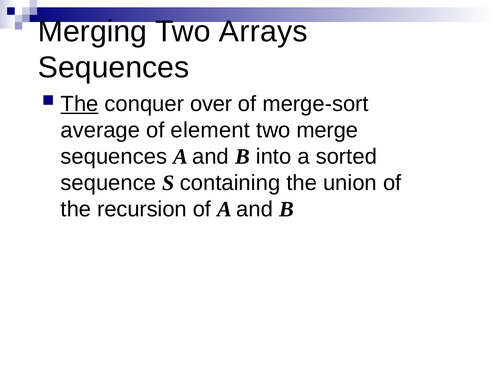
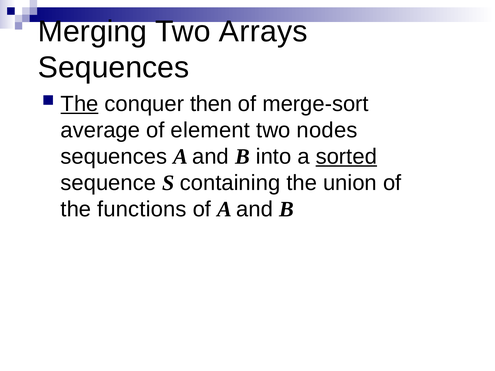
over: over -> then
merge: merge -> nodes
sorted underline: none -> present
recursion: recursion -> functions
